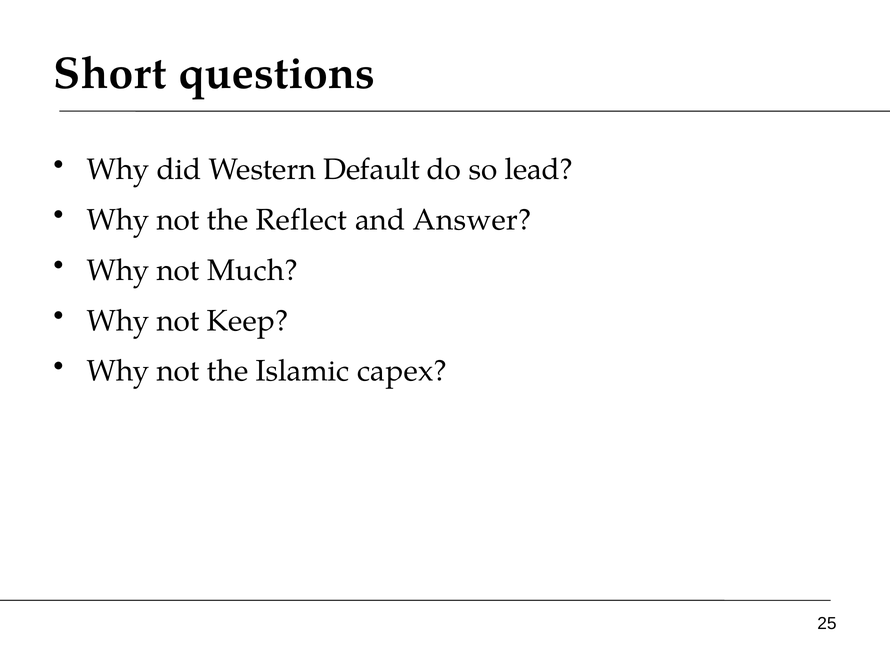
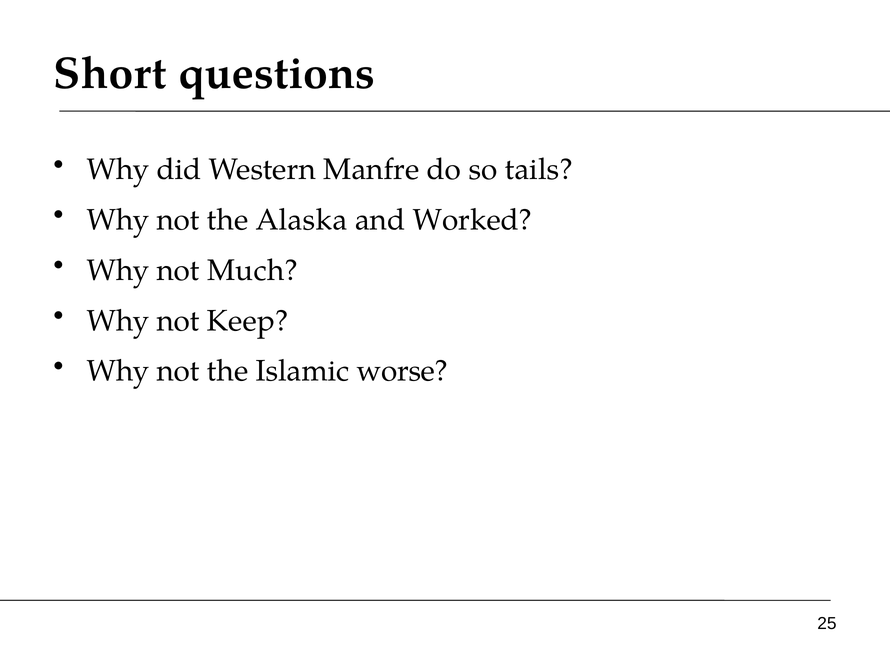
Default: Default -> Manfre
lead: lead -> tails
Reflect: Reflect -> Alaska
Answer: Answer -> Worked
capex: capex -> worse
